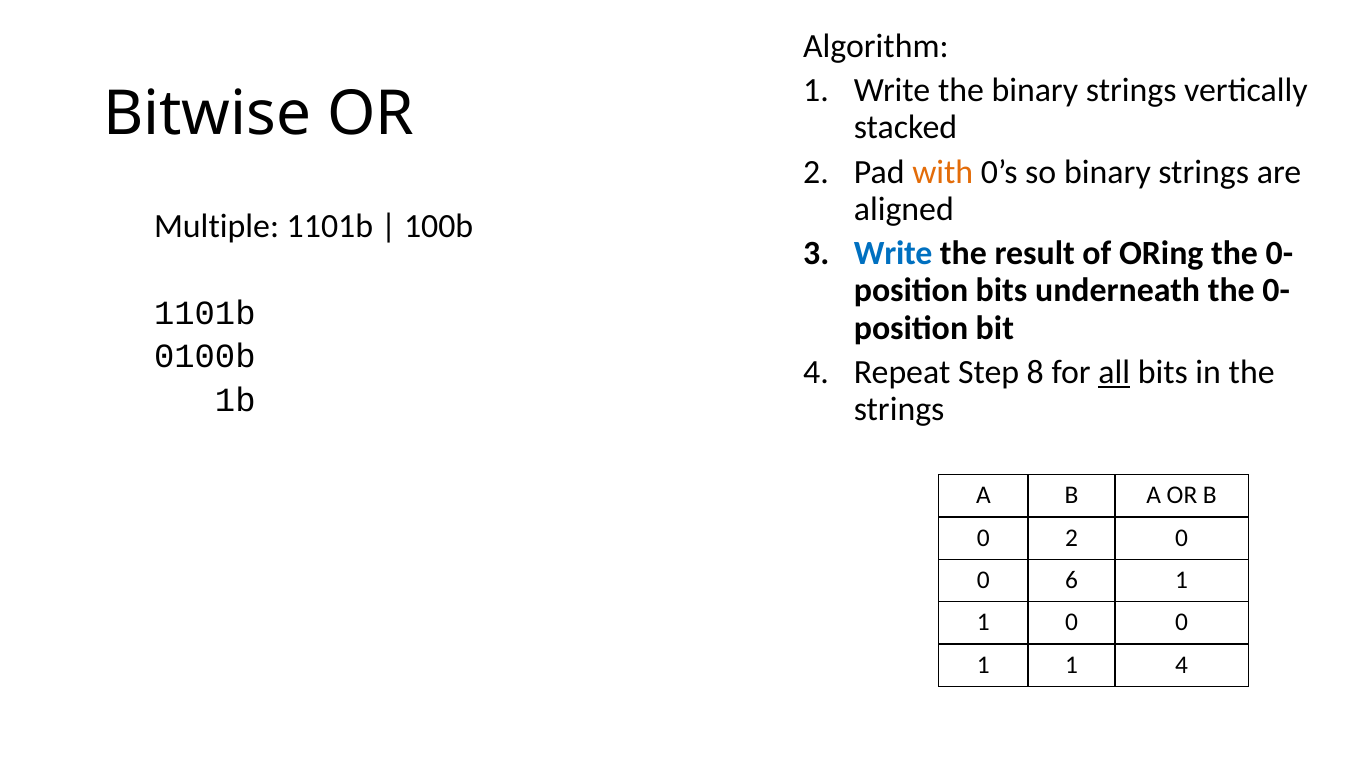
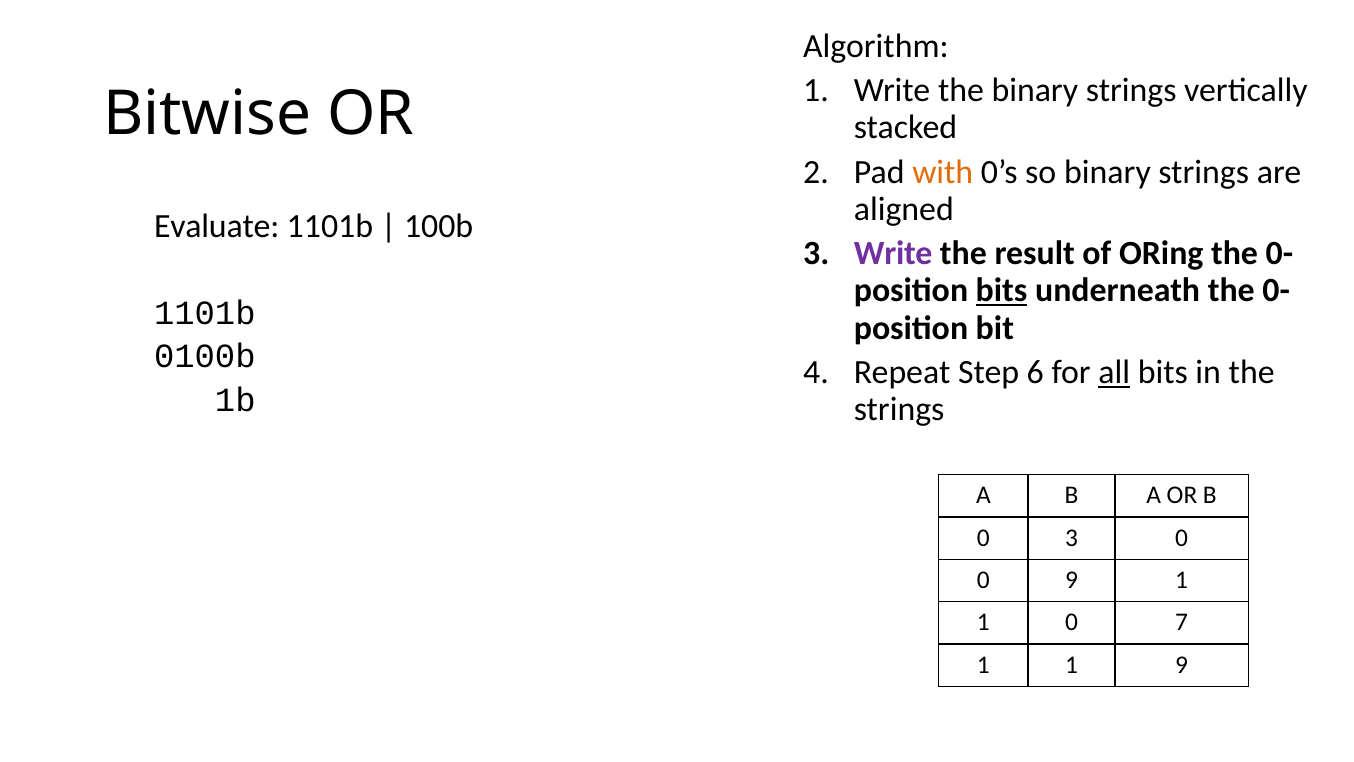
Multiple: Multiple -> Evaluate
Write at (893, 253) colour: blue -> purple
bits at (1002, 291) underline: none -> present
8: 8 -> 6
0 2: 2 -> 3
0 6: 6 -> 9
1 0 0: 0 -> 7
1 4: 4 -> 9
